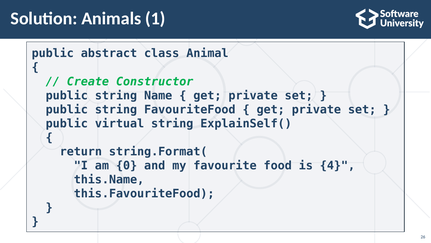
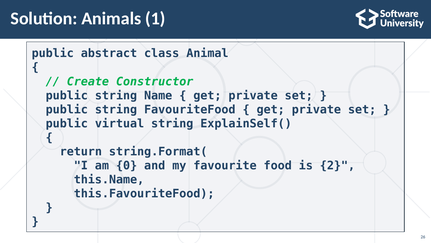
4: 4 -> 2
